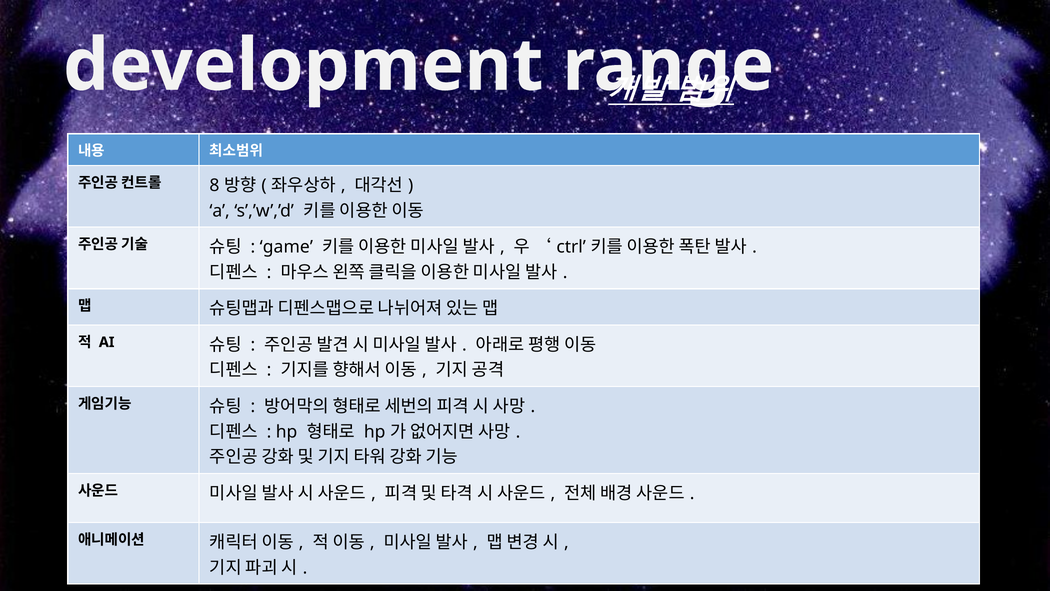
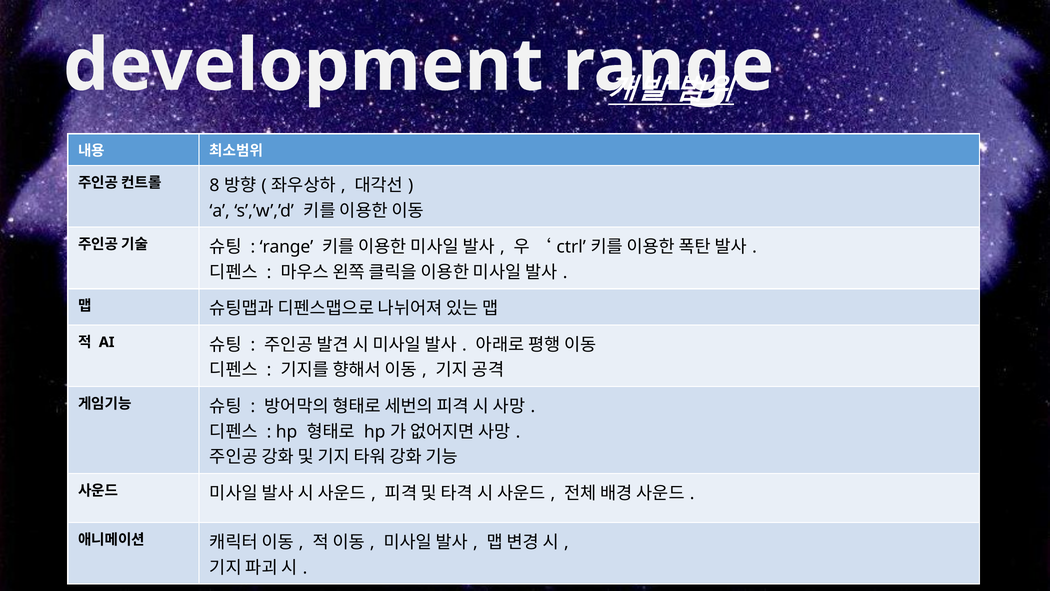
game at (286, 247): game -> range
